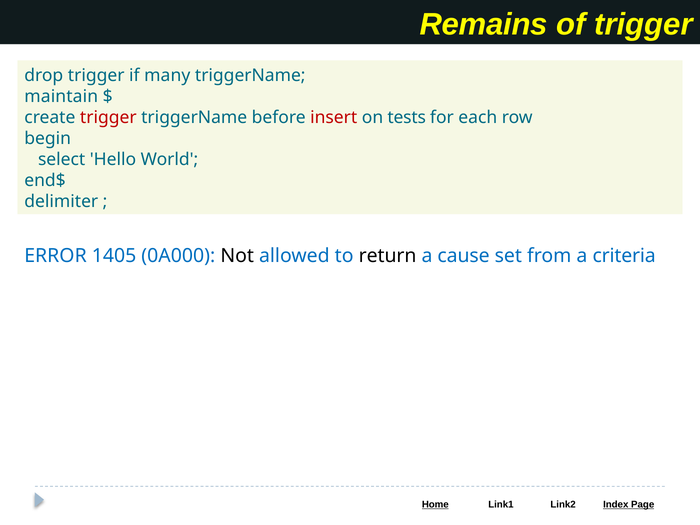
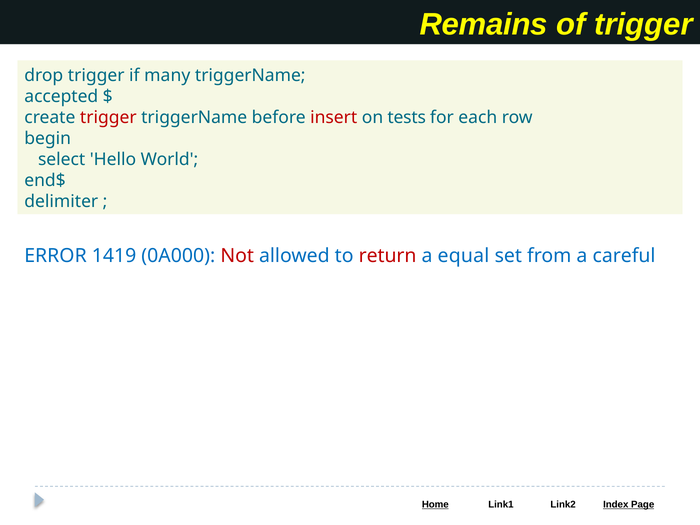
maintain: maintain -> accepted
1405: 1405 -> 1419
Not colour: black -> red
return colour: black -> red
cause: cause -> equal
criteria: criteria -> careful
